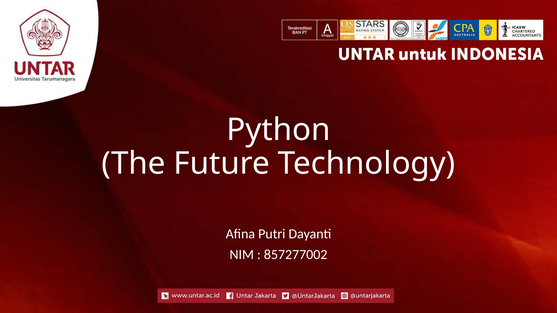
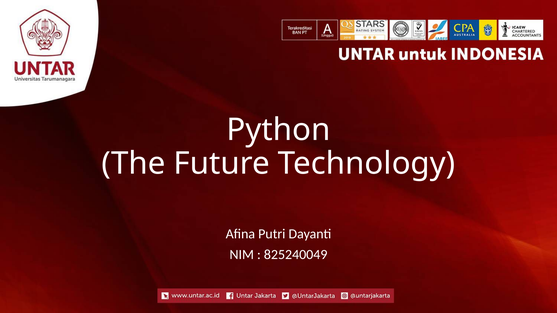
857277002: 857277002 -> 825240049
